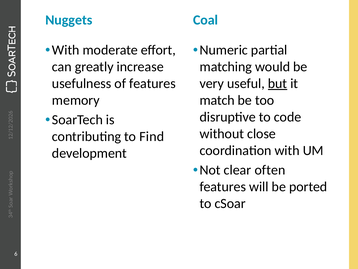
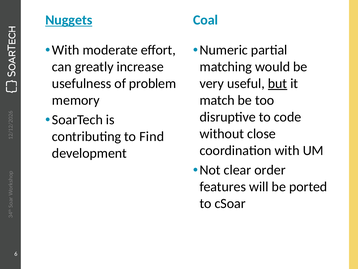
Nuggets underline: none -> present
of features: features -> problem
often: often -> order
